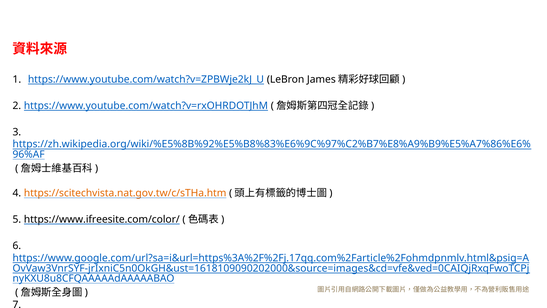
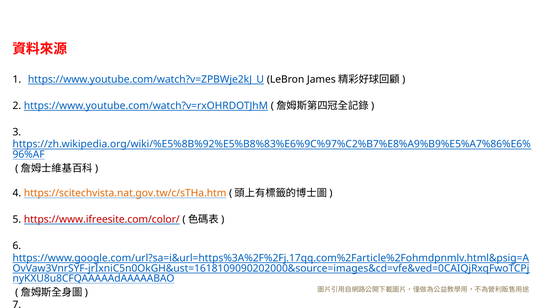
https://www.ifreesite.com/color/ colour: black -> red
